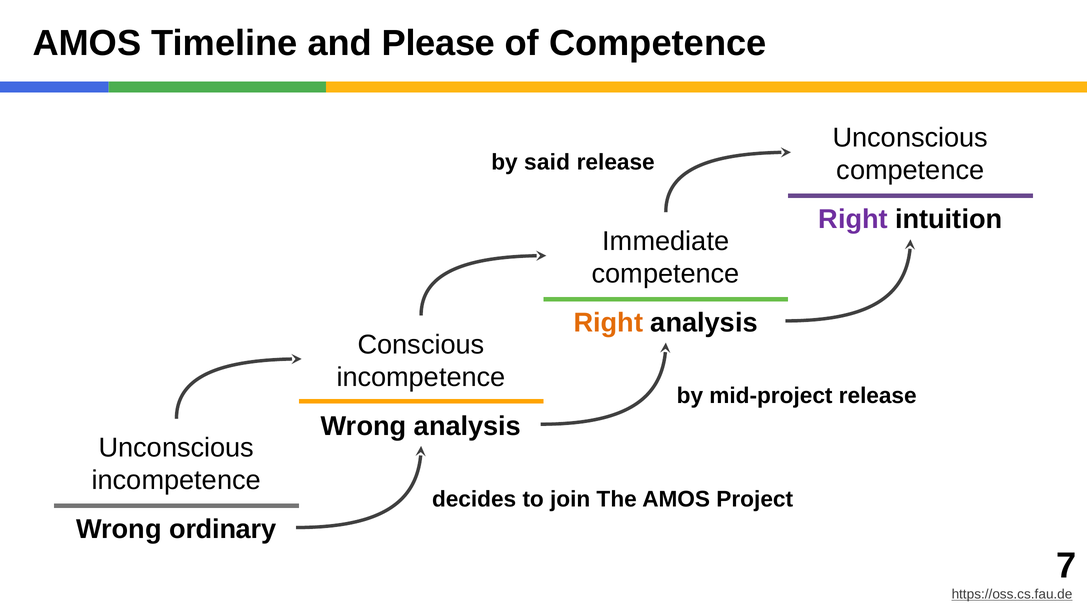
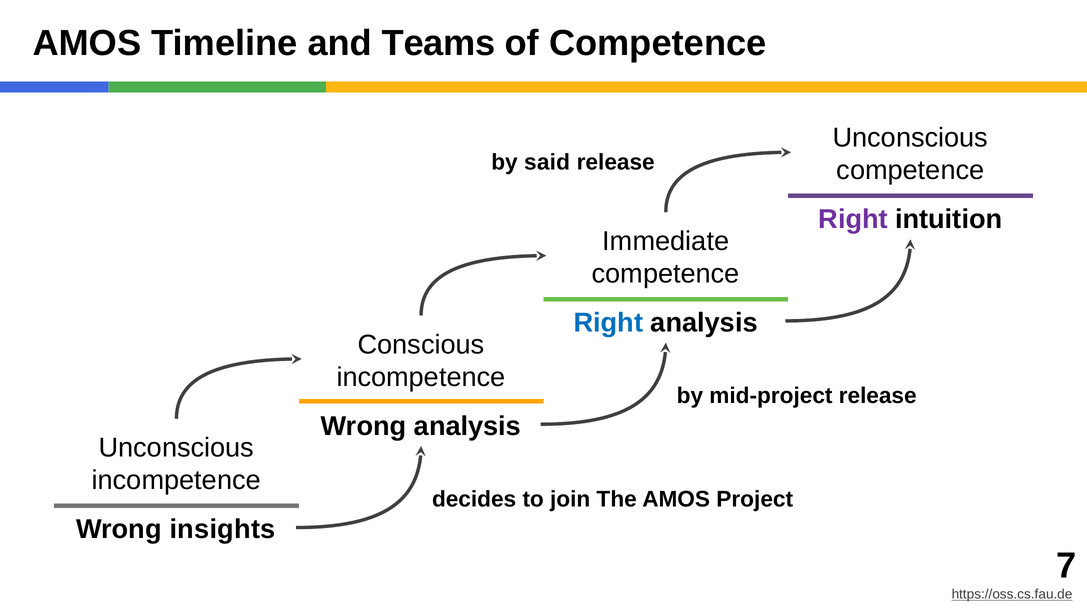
Please: Please -> Teams
Right at (608, 322) colour: orange -> blue
ordinary: ordinary -> insights
